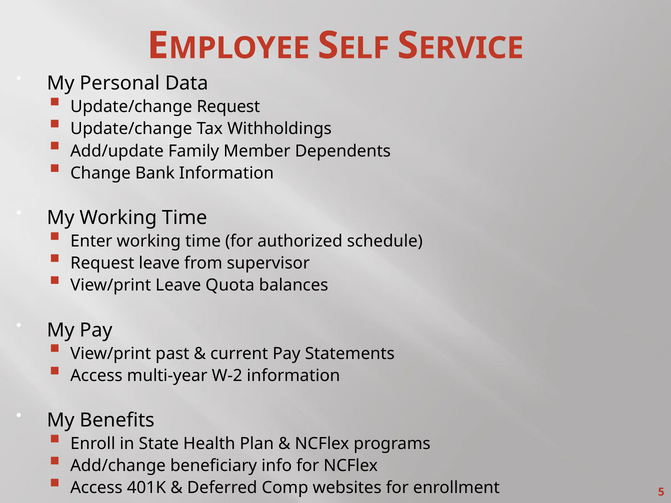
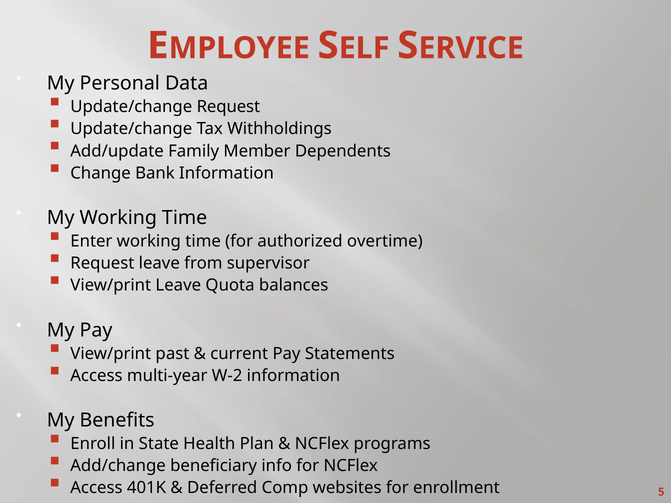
schedule: schedule -> overtime
